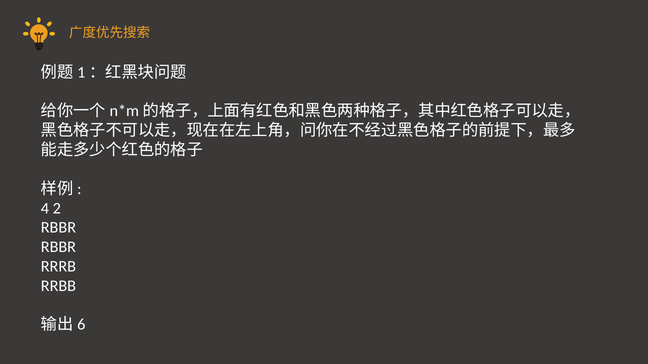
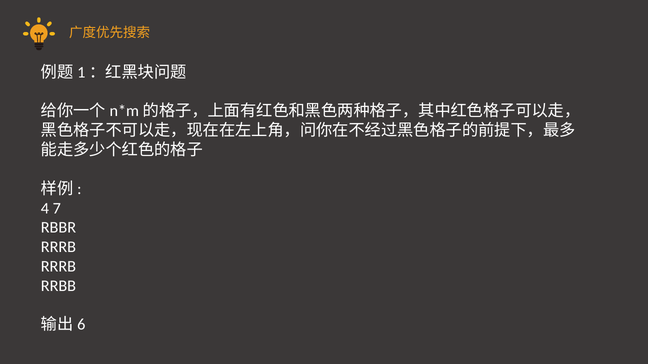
2: 2 -> 7
RBBR at (58, 247): RBBR -> RRRB
